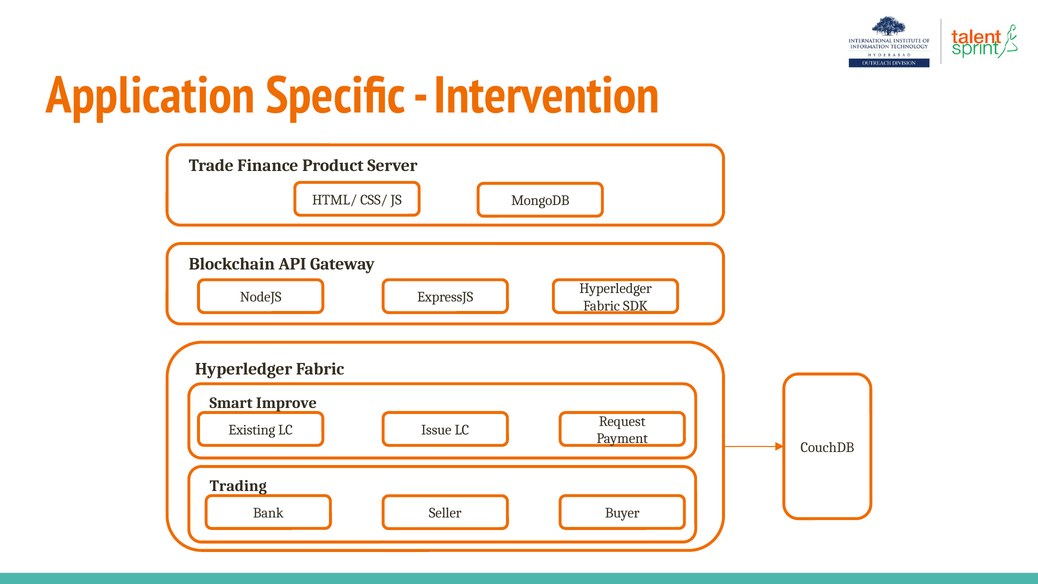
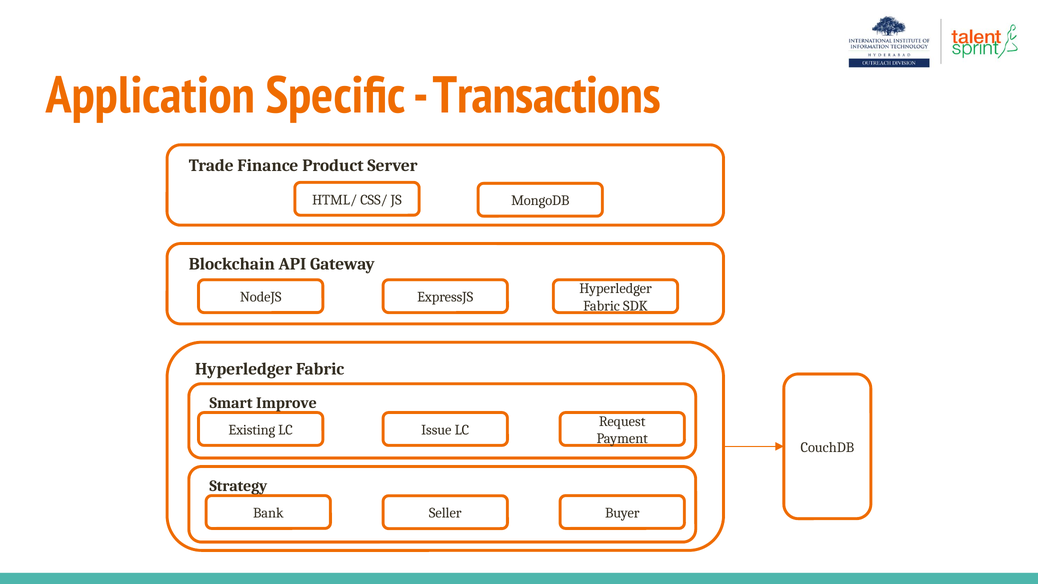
Intervention: Intervention -> Transactions
Trading: Trading -> Strategy
